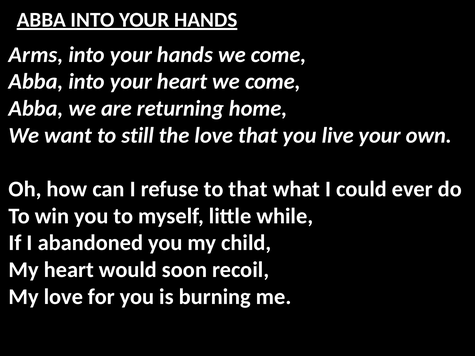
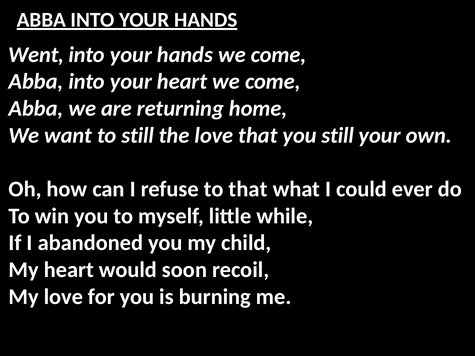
Arms: Arms -> Went
you live: live -> still
